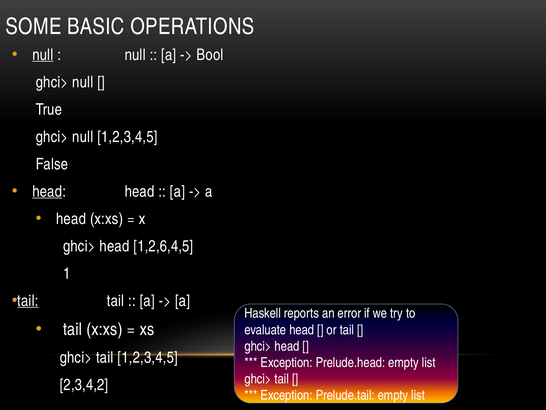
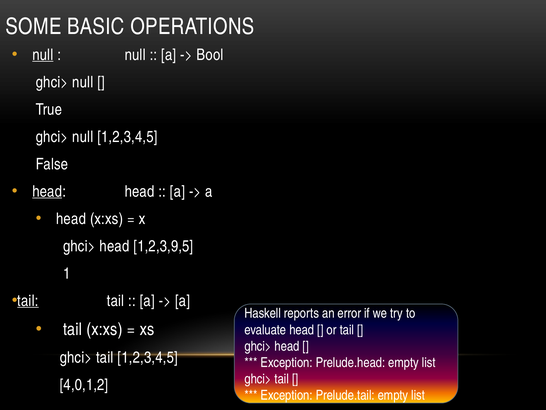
1,2,6,4,5: 1,2,6,4,5 -> 1,2,3,9,5
2,3,4,2: 2,3,4,2 -> 4,0,1,2
